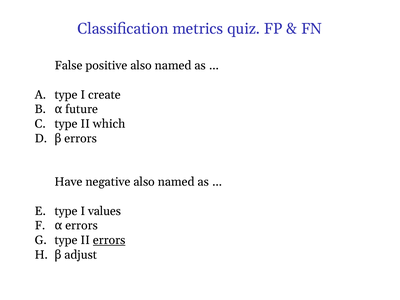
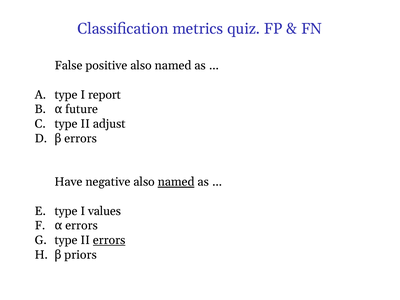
create: create -> report
which: which -> adjust
named at (176, 182) underline: none -> present
adjust: adjust -> priors
